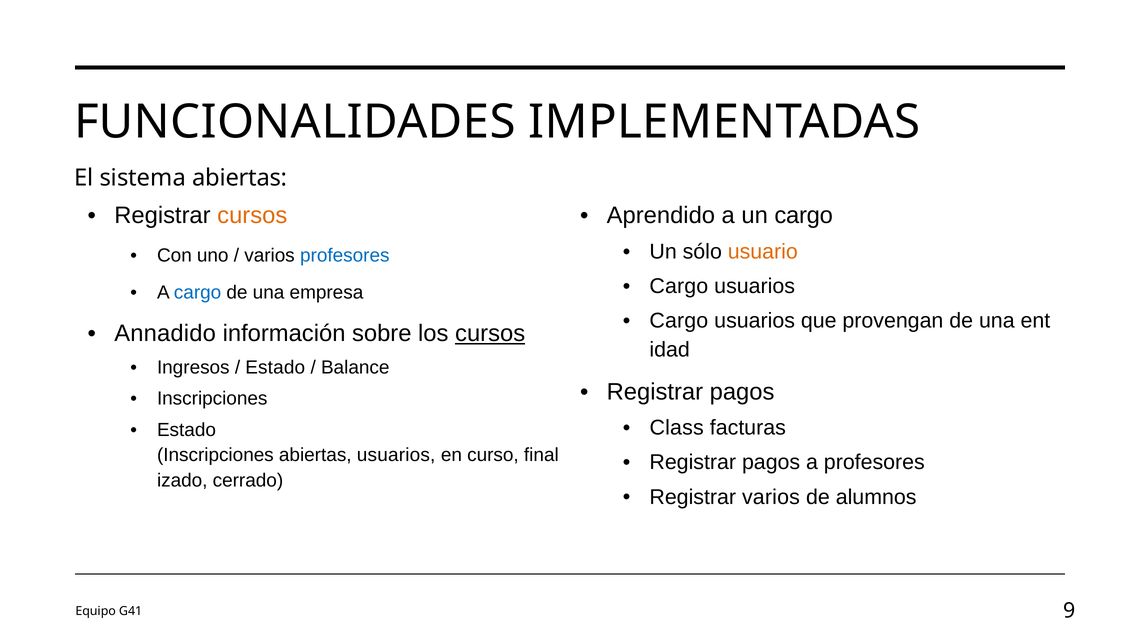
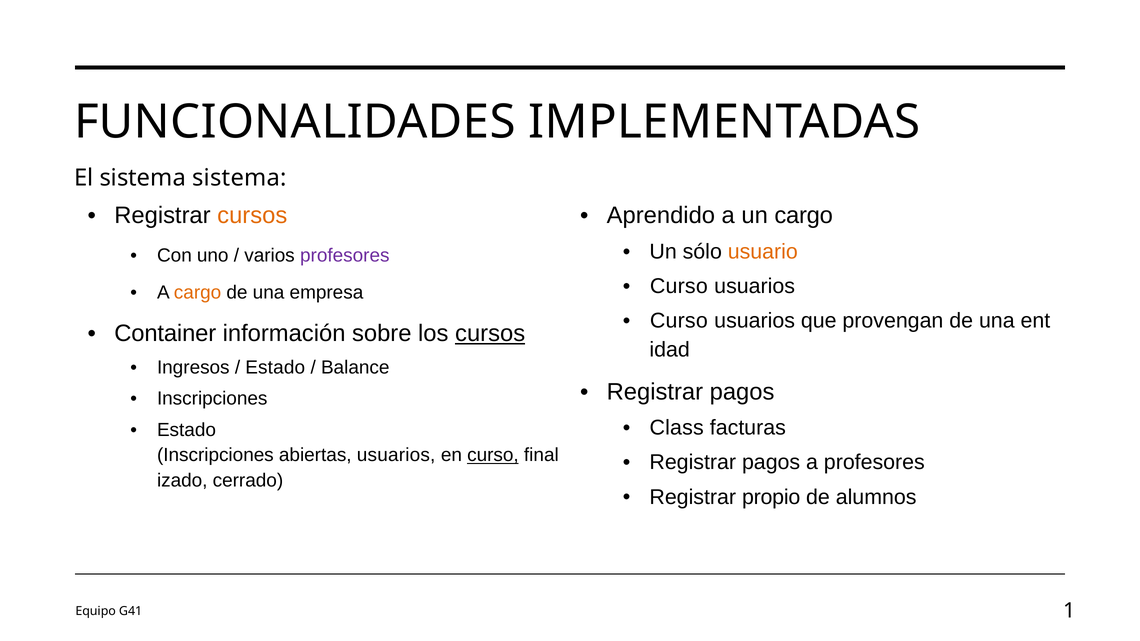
sistema abiertas: abiertas -> sistema
profesores at (345, 255) colour: blue -> purple
Cargo at (679, 286): Cargo -> Curso
cargo at (198, 293) colour: blue -> orange
Cargo at (679, 321): Cargo -> Curso
Annadido: Annadido -> Container
curso at (493, 455) underline: none -> present
Registrar varios: varios -> propio
9: 9 -> 1
